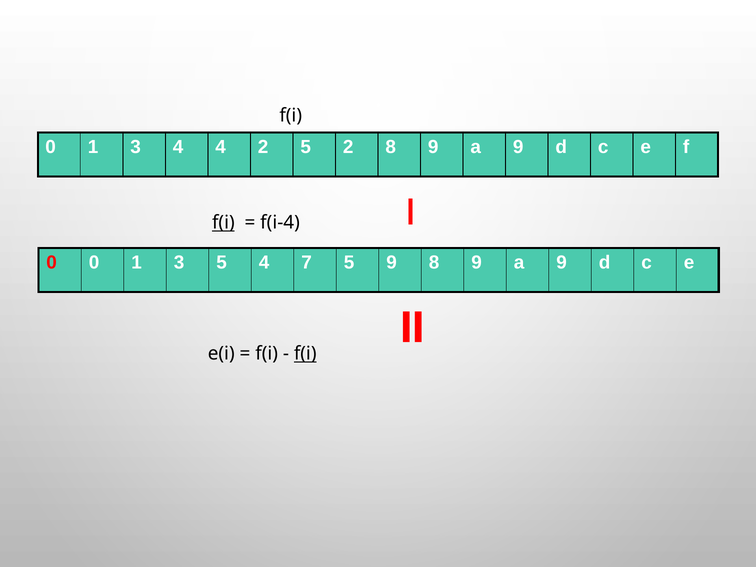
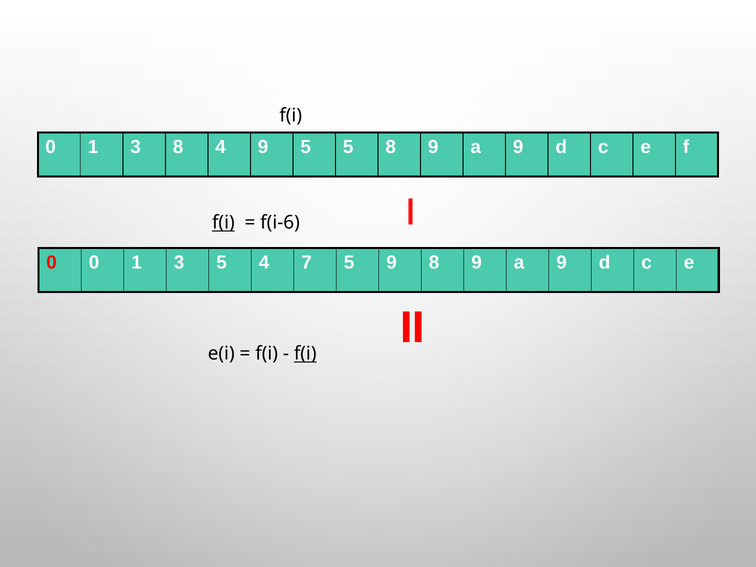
3 4: 4 -> 8
4 2: 2 -> 9
5 2: 2 -> 5
f(i-4: f(i-4 -> f(i-6
